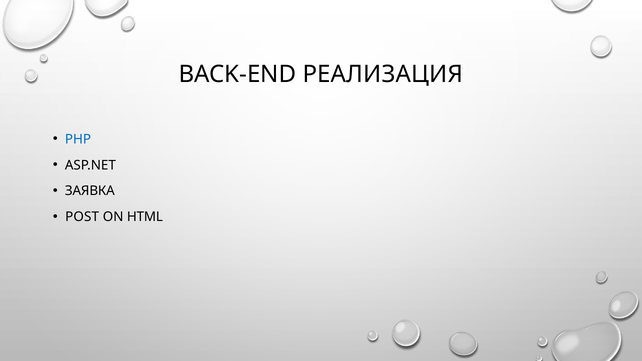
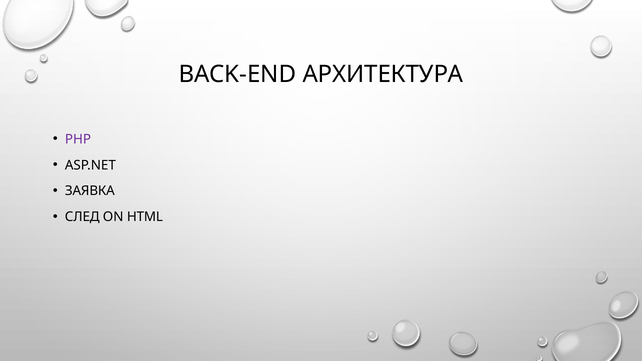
РЕАЛИЗАЦИЯ: РЕАЛИЗАЦИЯ -> АРХИТЕКТУРА
PHP colour: blue -> purple
POST: POST -> СЛЕД
